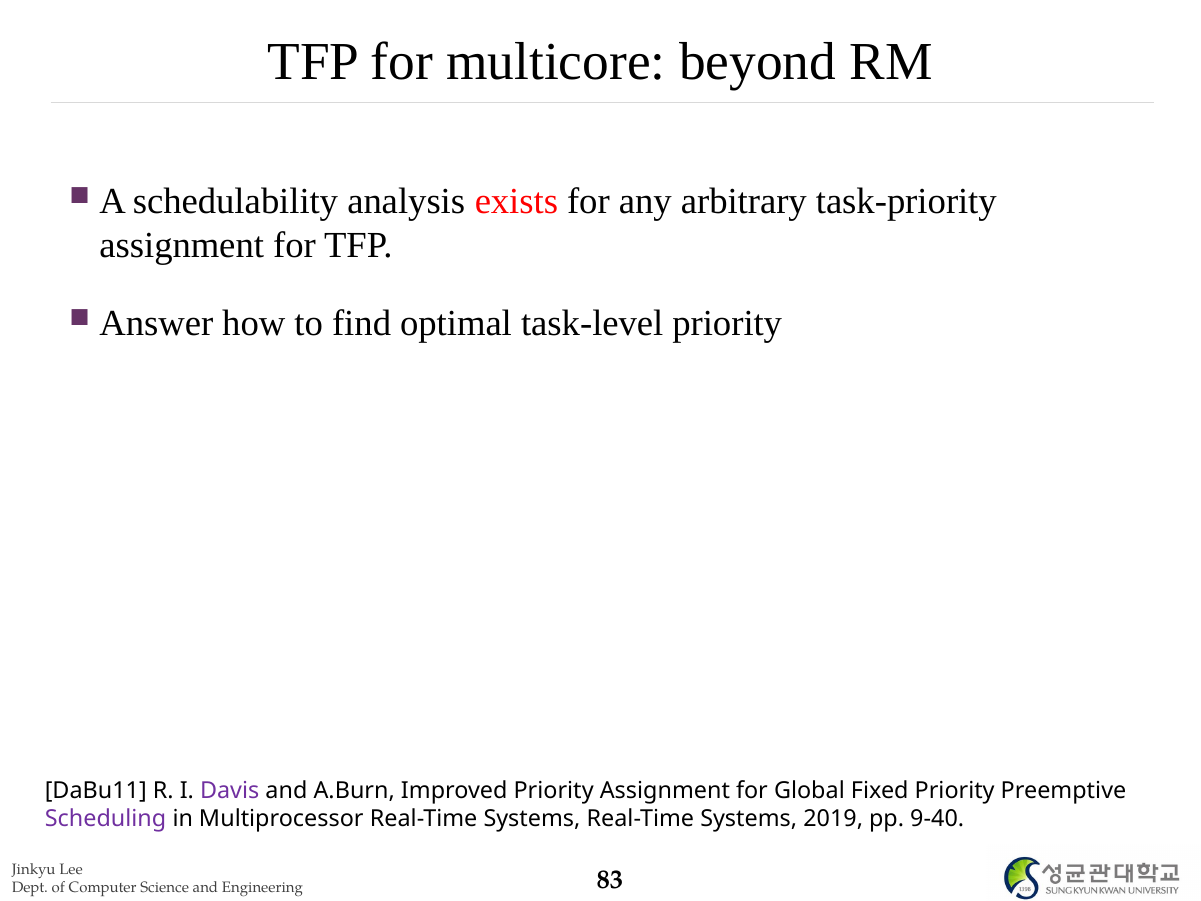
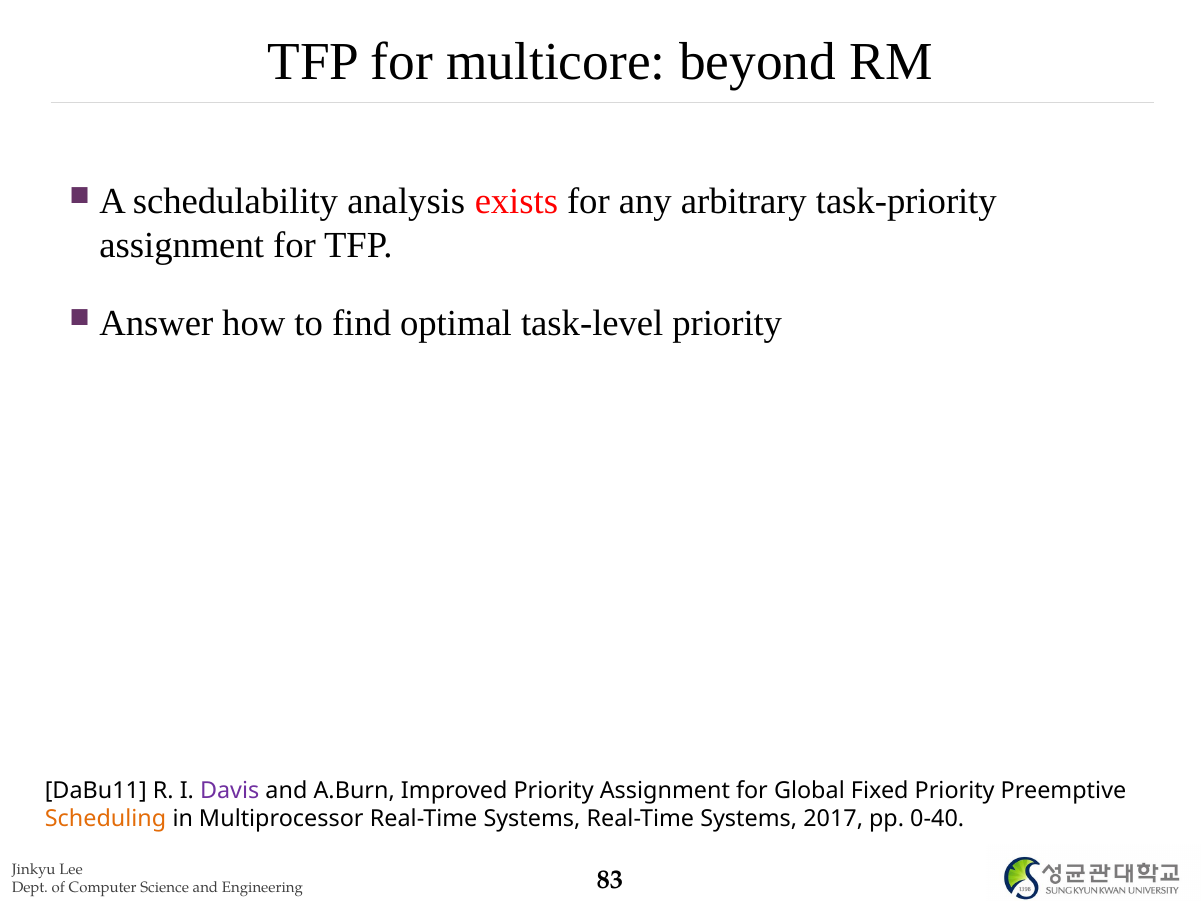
Scheduling colour: purple -> orange
2019: 2019 -> 2017
9-40: 9-40 -> 0-40
